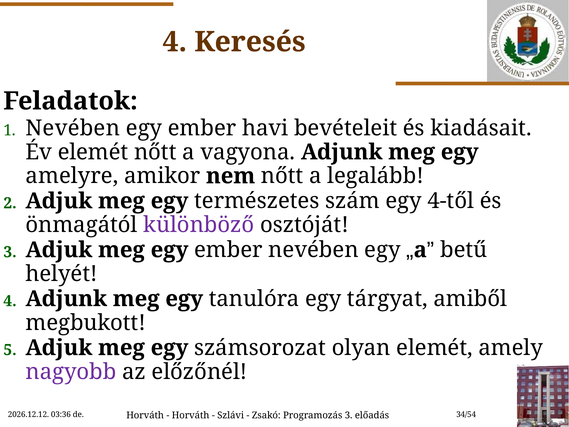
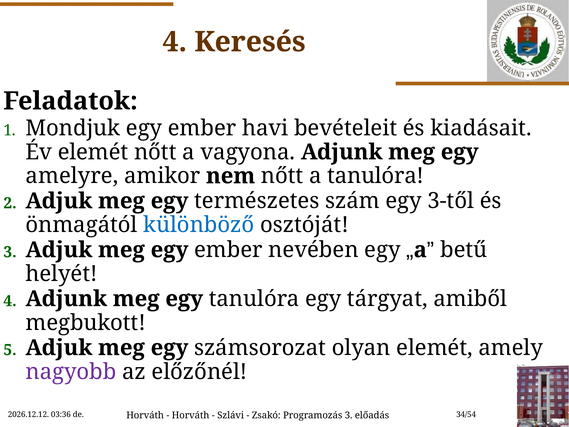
Nevében at (73, 128): Nevében -> Mondjuk
a legalább: legalább -> tanulóra
4-től: 4-től -> 3-től
különböző colour: purple -> blue
